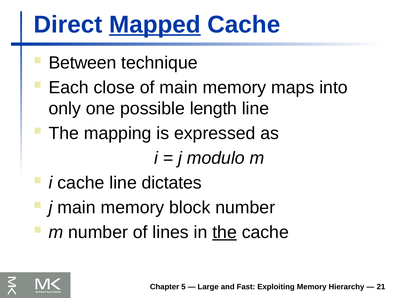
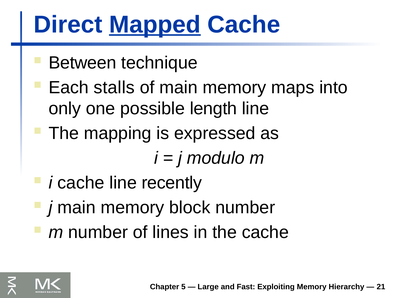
close: close -> stalls
dictates: dictates -> recently
the at (225, 232) underline: present -> none
